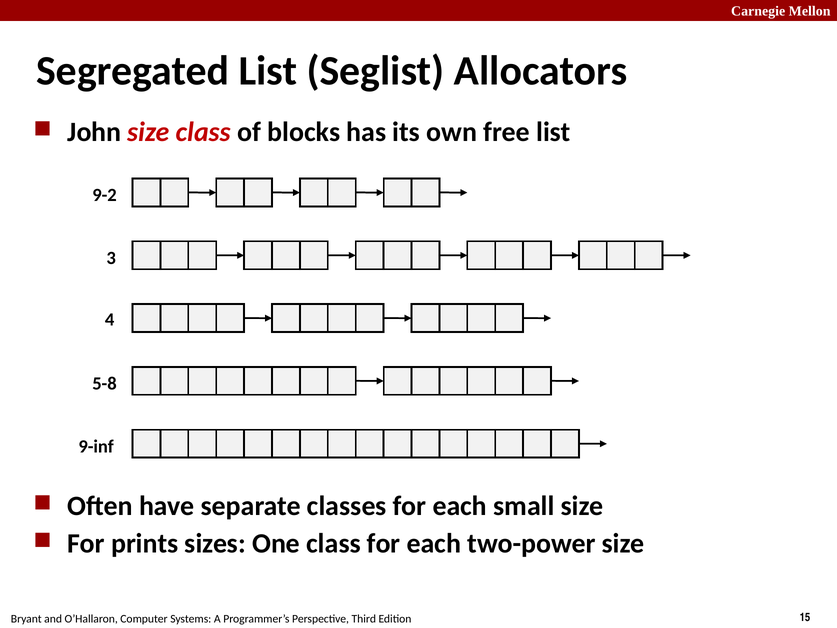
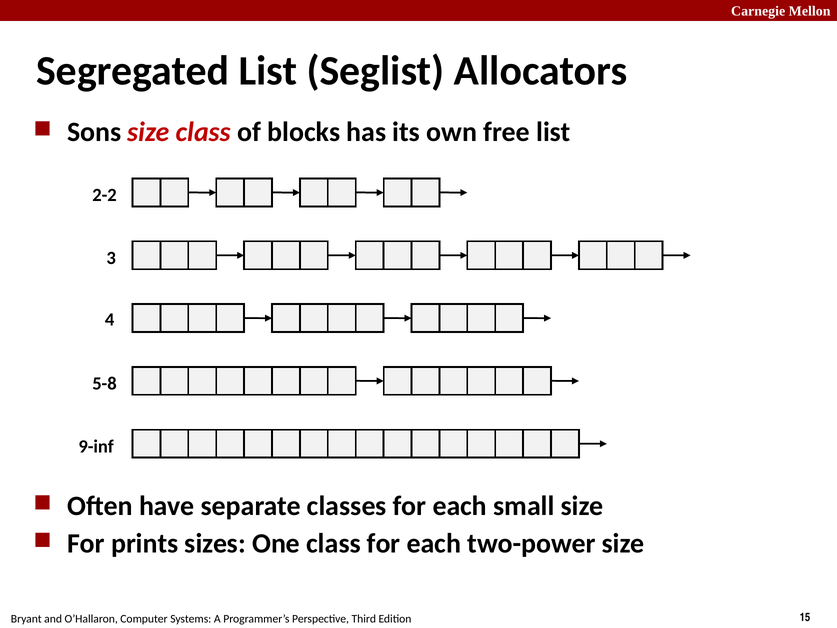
John: John -> Sons
9-2: 9-2 -> 2-2
